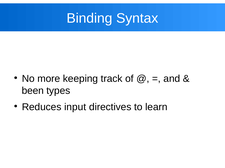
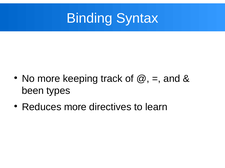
Reduces input: input -> more
